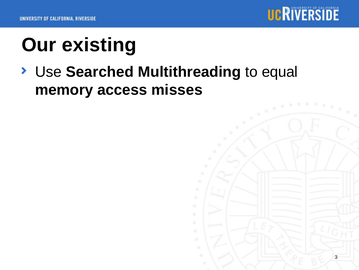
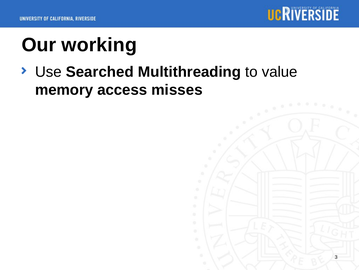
existing: existing -> working
equal: equal -> value
